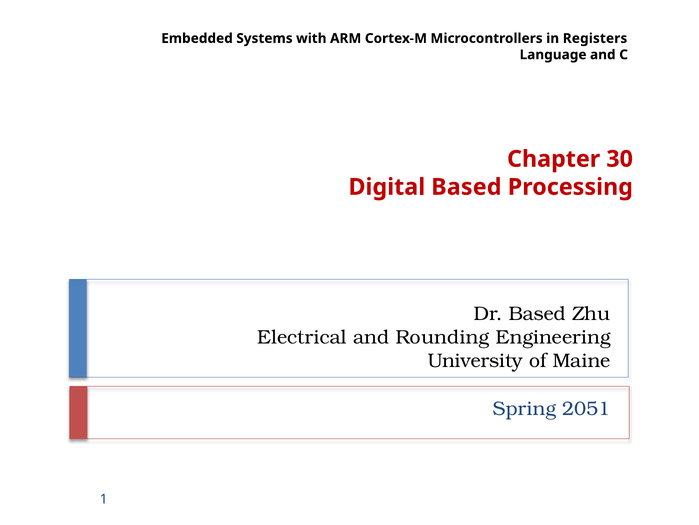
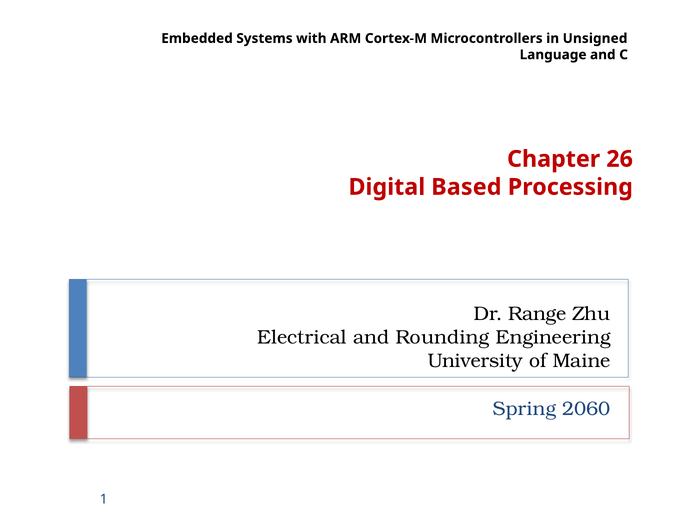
Registers: Registers -> Unsigned
30: 30 -> 26
Dr Based: Based -> Range
2051: 2051 -> 2060
